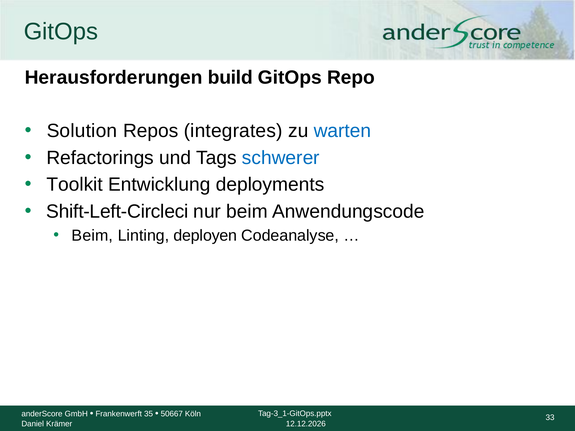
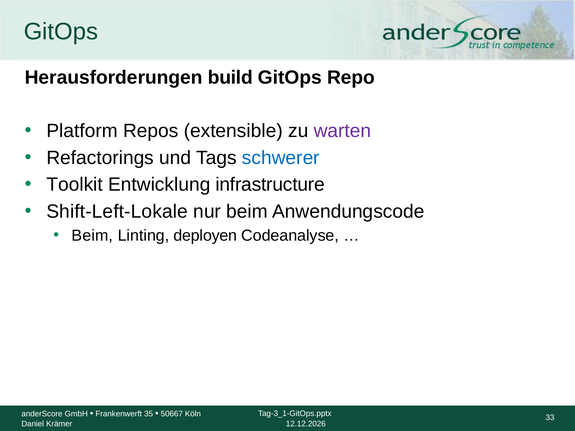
Solution: Solution -> Platform
integrates: integrates -> extensible
warten colour: blue -> purple
deployments: deployments -> infrastructure
Shift-Left-Circleci: Shift-Left-Circleci -> Shift-Left-Lokale
